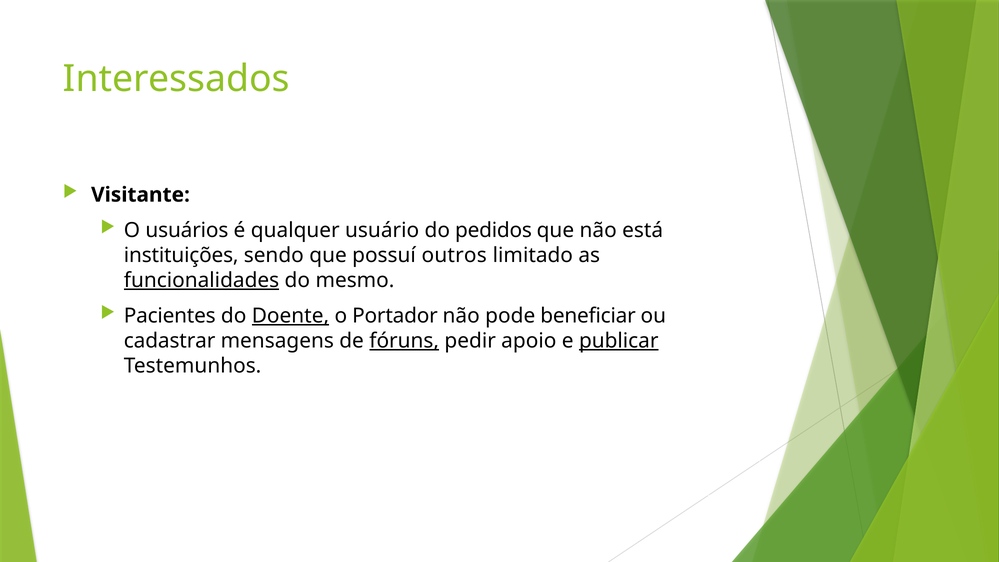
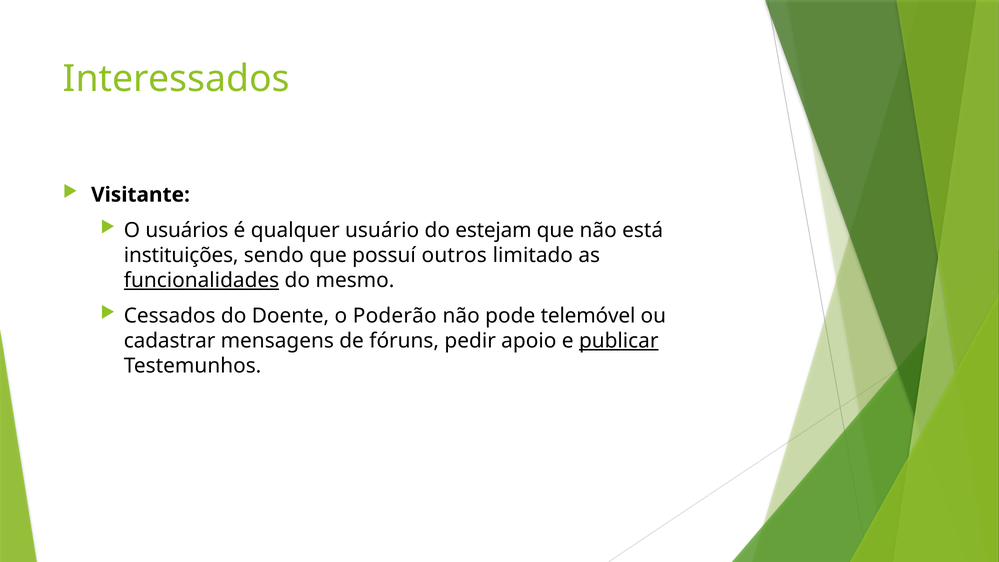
pedidos: pedidos -> estejam
Pacientes: Pacientes -> Cessados
Doente underline: present -> none
Portador: Portador -> Poderão
beneficiar: beneficiar -> telemóvel
fóruns underline: present -> none
